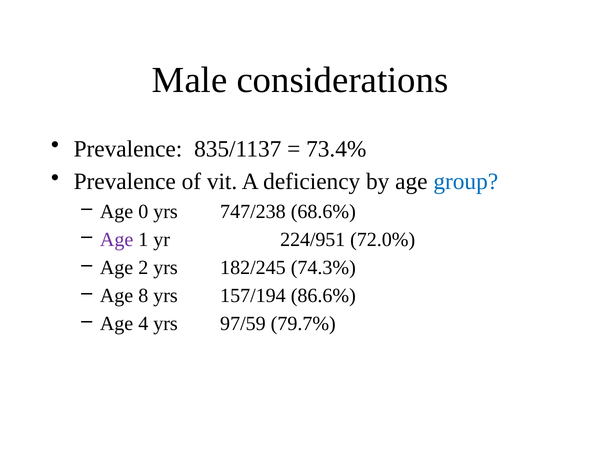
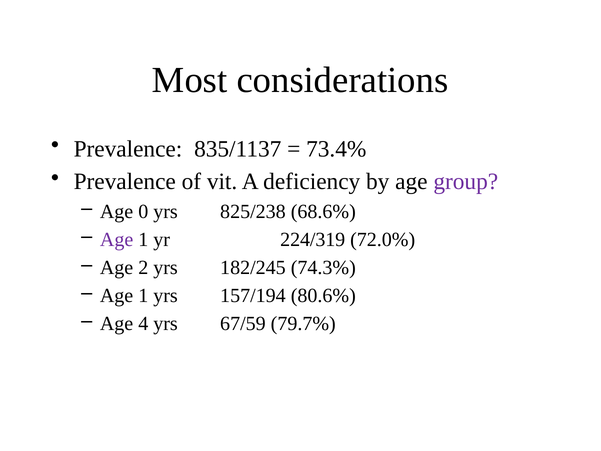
Male: Male -> Most
group colour: blue -> purple
747/238: 747/238 -> 825/238
224/951: 224/951 -> 224/319
8 at (143, 296): 8 -> 1
86.6%: 86.6% -> 80.6%
97/59: 97/59 -> 67/59
